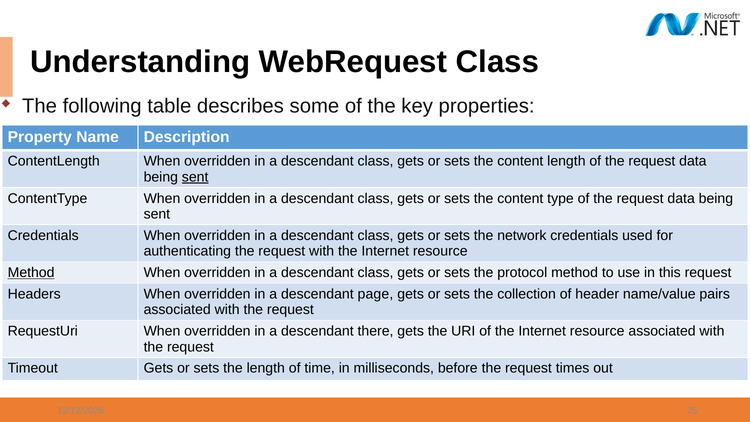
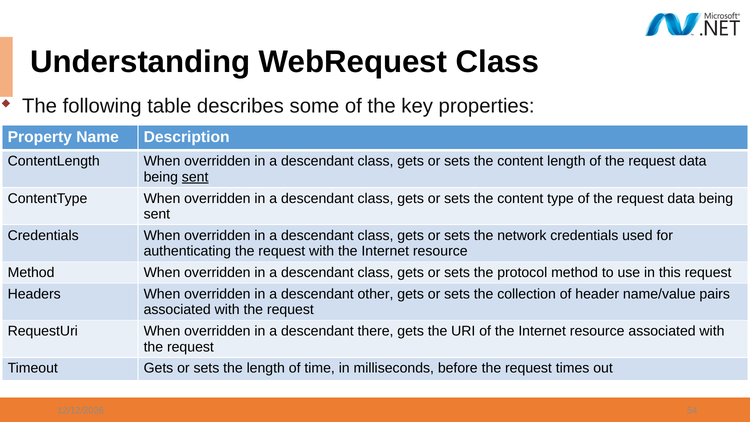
Method at (31, 273) underline: present -> none
page: page -> other
25: 25 -> 54
